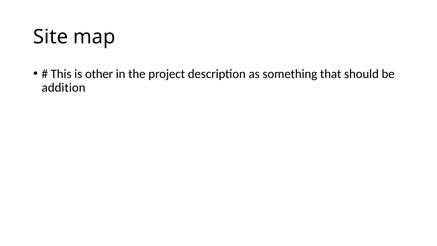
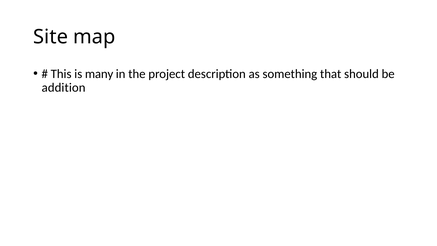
other: other -> many
